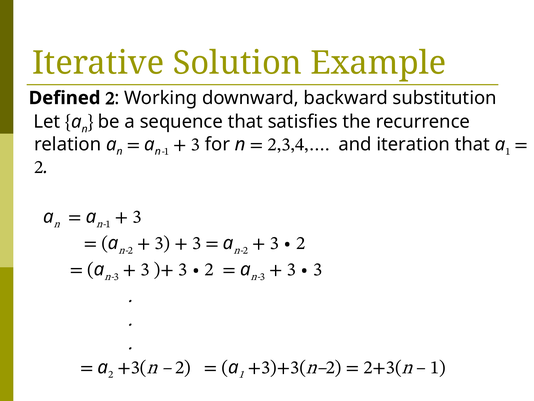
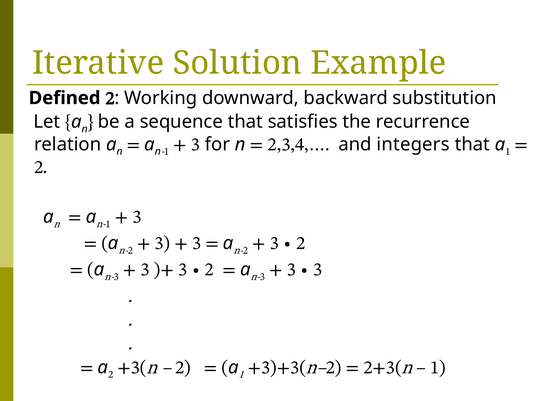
iteration: iteration -> integers
